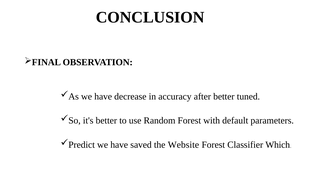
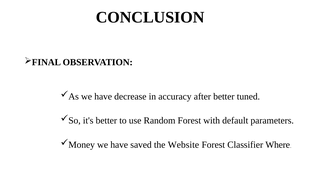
Predict: Predict -> Money
Which: Which -> Where
